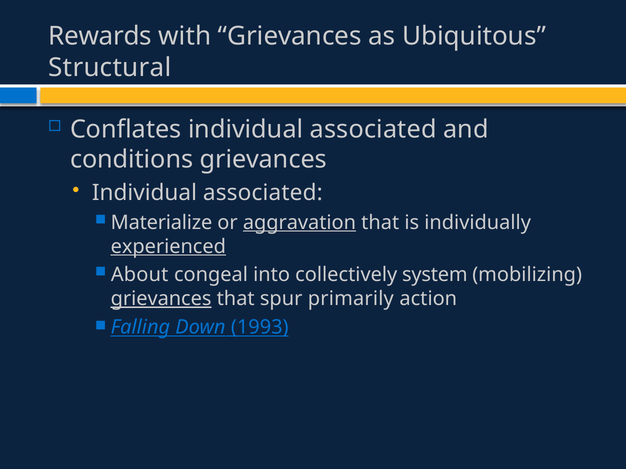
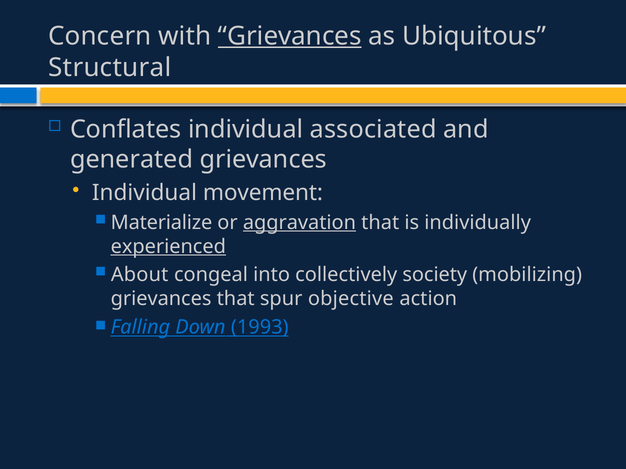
Rewards: Rewards -> Concern
Grievances at (290, 36) underline: none -> present
conditions: conditions -> generated
associated at (263, 193): associated -> movement
system: system -> society
grievances at (161, 299) underline: present -> none
primarily: primarily -> objective
